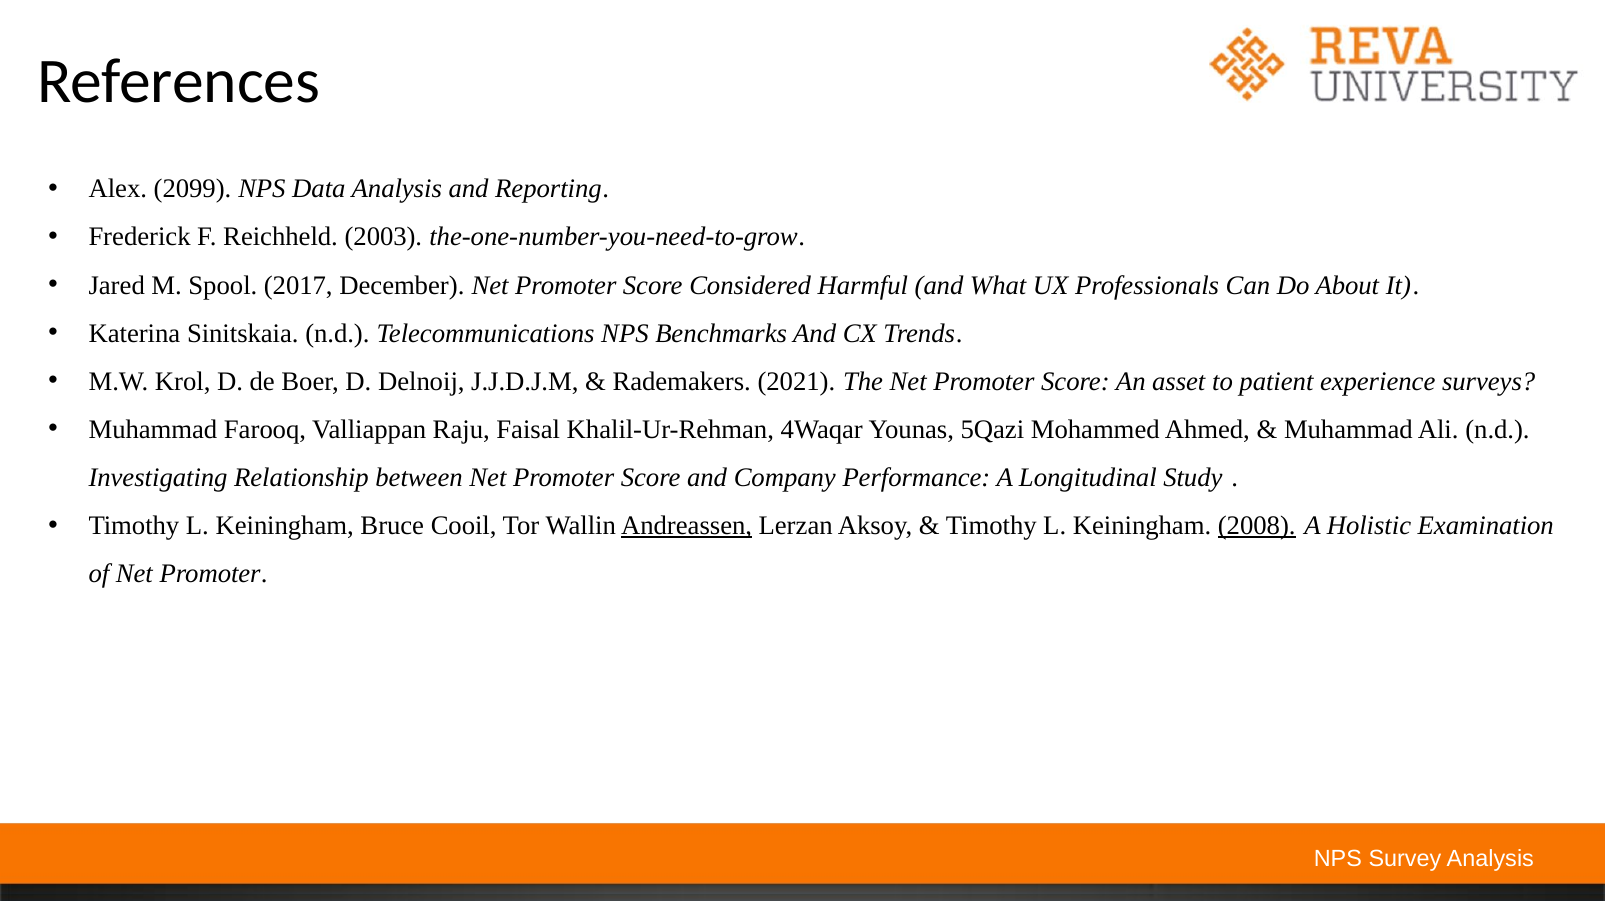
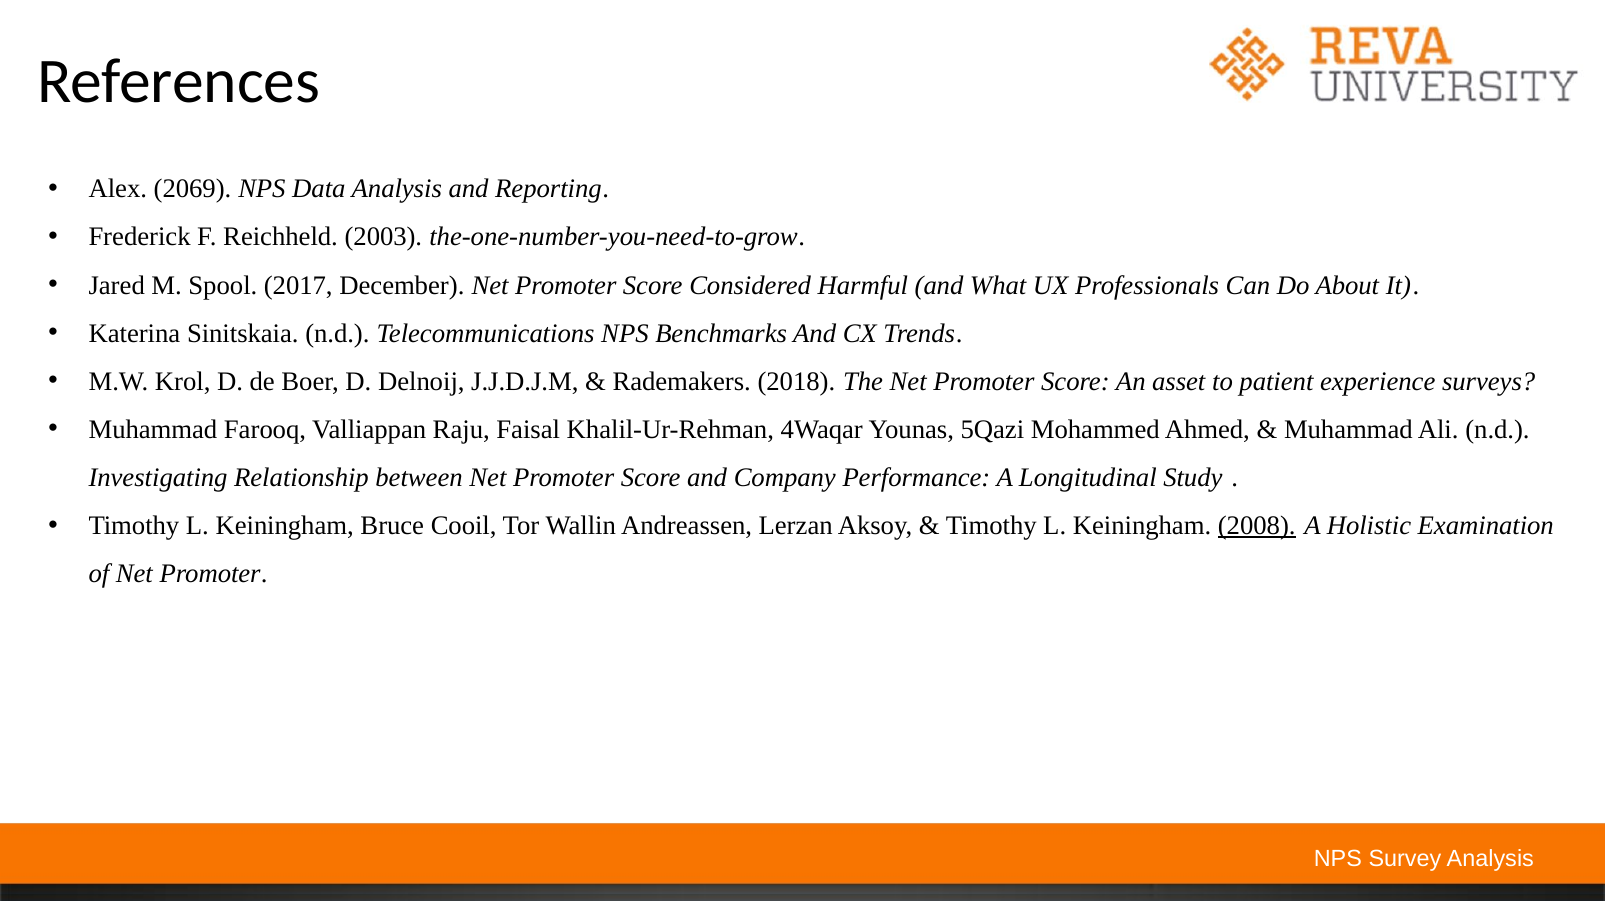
2099: 2099 -> 2069
2021: 2021 -> 2018
Andreassen underline: present -> none
